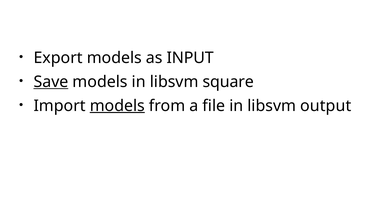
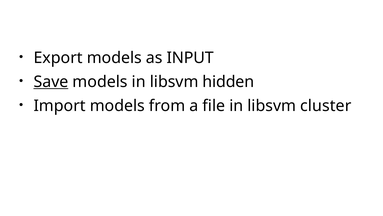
square: square -> hidden
models at (117, 105) underline: present -> none
output: output -> cluster
